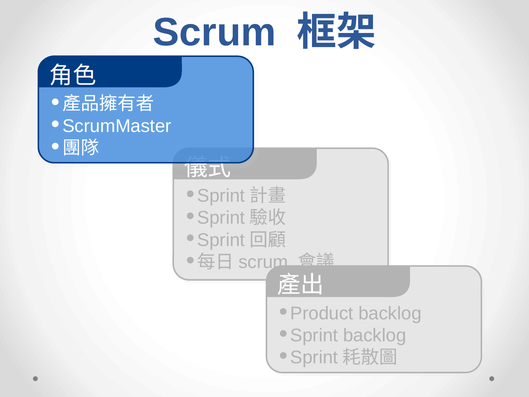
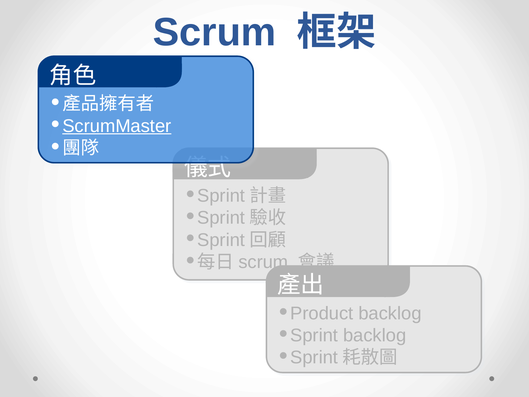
ScrumMaster underline: none -> present
